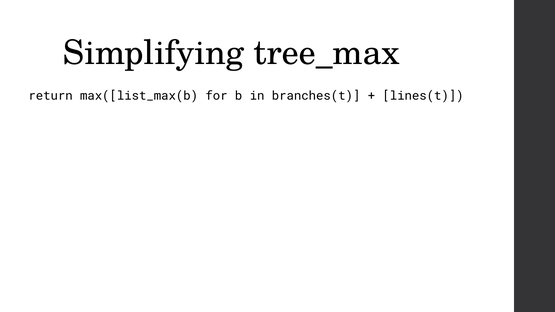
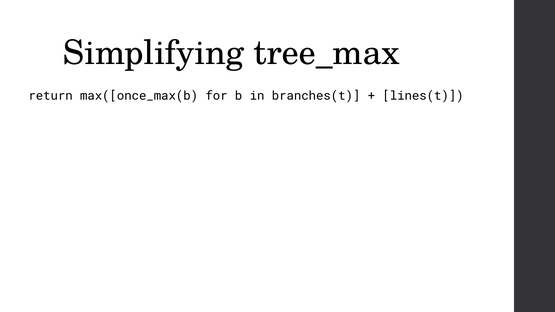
max([list_max(b: max([list_max(b -> max([once_max(b
